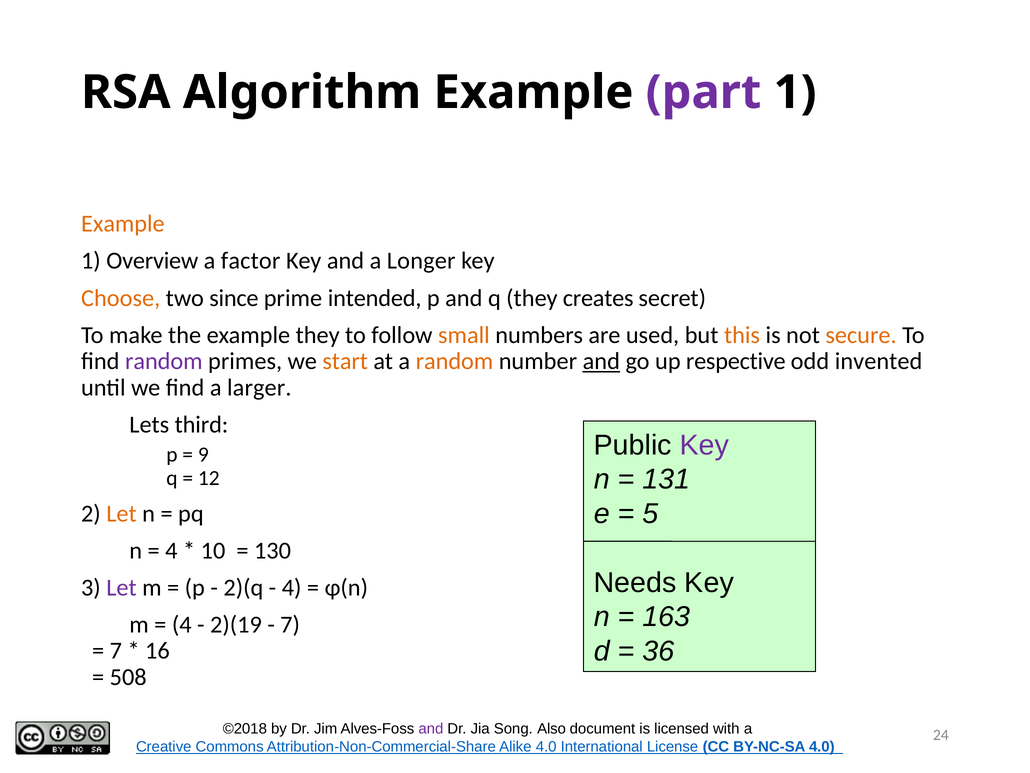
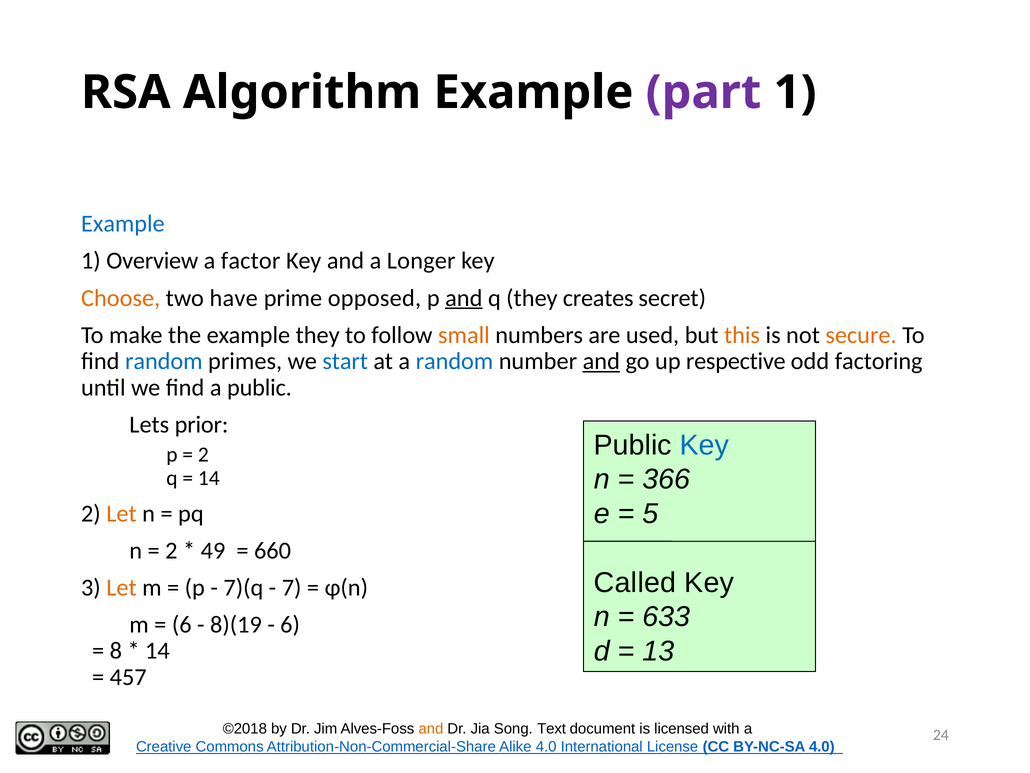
Example at (123, 224) colour: orange -> blue
since: since -> have
intended: intended -> opposed
and at (464, 298) underline: none -> present
random at (164, 361) colour: purple -> blue
start colour: orange -> blue
random at (454, 361) colour: orange -> blue
invented: invented -> factoring
a larger: larger -> public
third: third -> prior
Key at (704, 445) colour: purple -> blue
9 at (203, 455): 9 -> 2
131: 131 -> 366
12 at (209, 478): 12 -> 14
4 at (171, 550): 4 -> 2
10: 10 -> 49
130: 130 -> 660
Needs: Needs -> Called
Let at (121, 587) colour: purple -> orange
2)(q: 2)(q -> 7)(q
4 at (292, 587): 4 -> 7
163: 163 -> 633
4 at (182, 624): 4 -> 6
2)(19: 2)(19 -> 8)(19
7 at (290, 624): 7 -> 6
36: 36 -> 13
7 at (116, 651): 7 -> 8
16 at (157, 651): 16 -> 14
508: 508 -> 457
and at (431, 728) colour: purple -> orange
Also: Also -> Text
